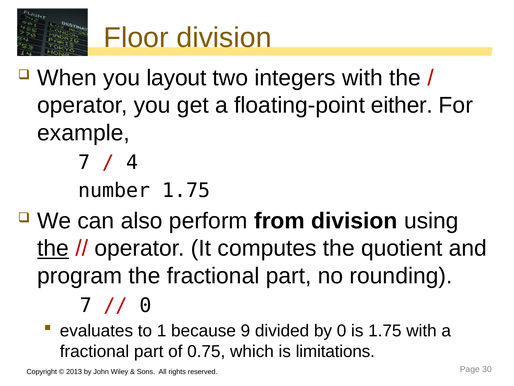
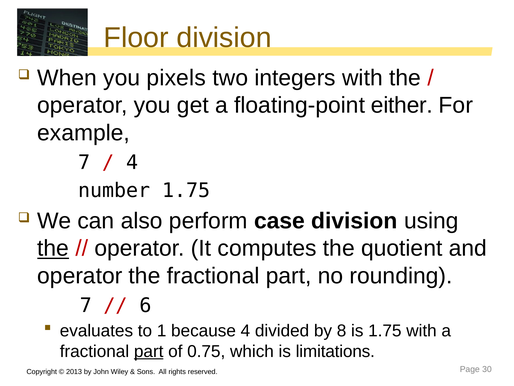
layout: layout -> pixels
from: from -> case
program at (80, 276): program -> operator
0 at (146, 305): 0 -> 6
because 9: 9 -> 4
by 0: 0 -> 8
part at (149, 351) underline: none -> present
